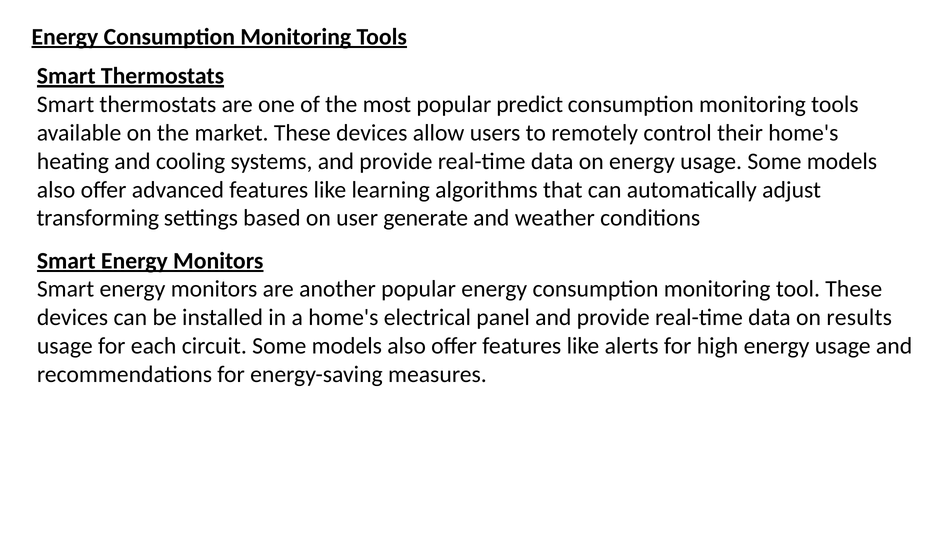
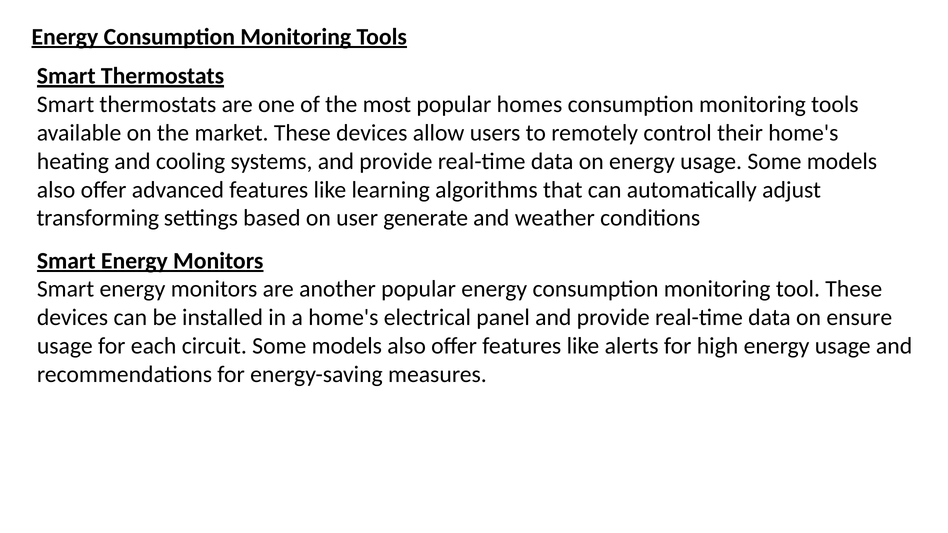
predict: predict -> homes
results: results -> ensure
